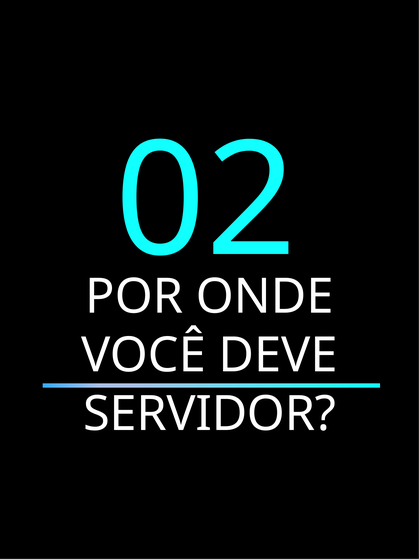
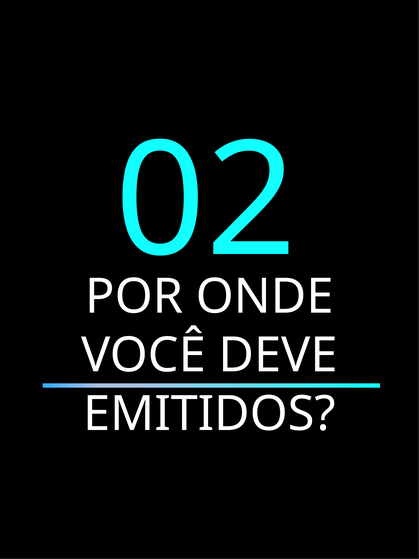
SERVIDOR: SERVIDOR -> EMITIDOS
